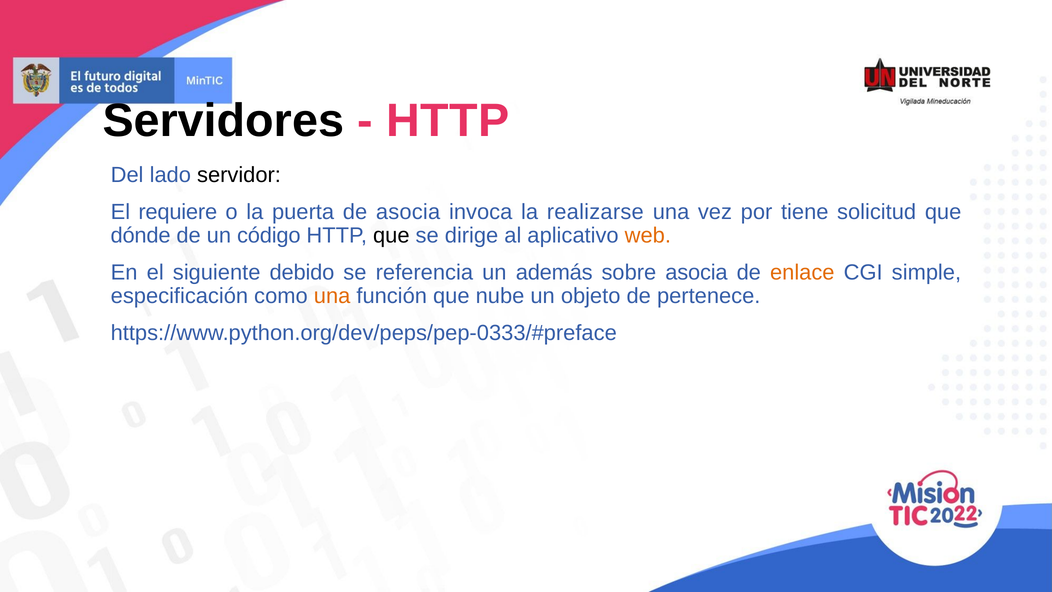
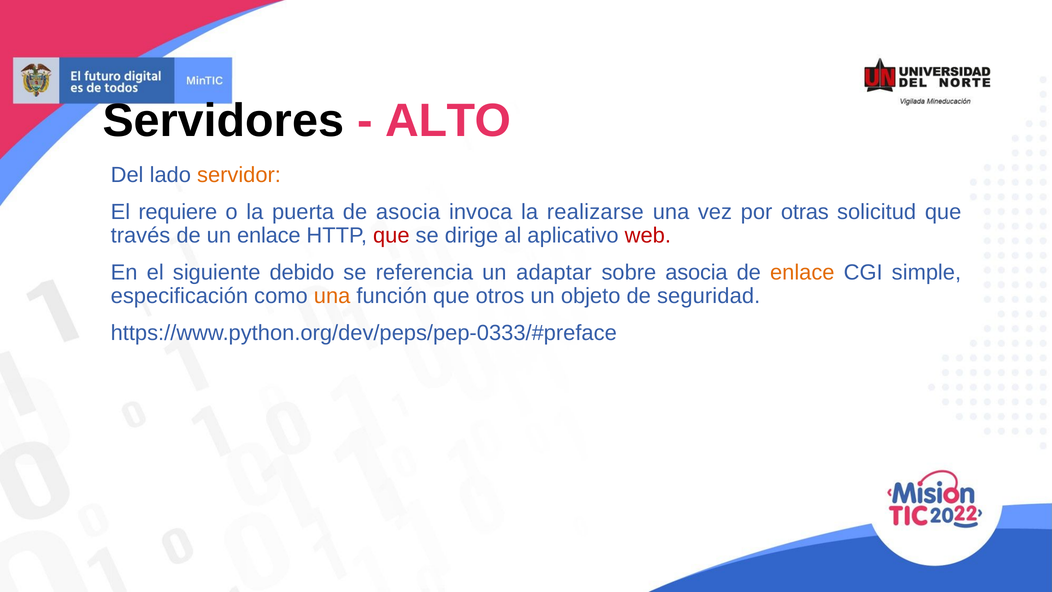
HTTP at (448, 121): HTTP -> ALTO
servidor colour: black -> orange
tiene: tiene -> otras
dónde: dónde -> través
un código: código -> enlace
que at (391, 235) colour: black -> red
web colour: orange -> red
además: además -> adaptar
nube: nube -> otros
pertenece: pertenece -> seguridad
